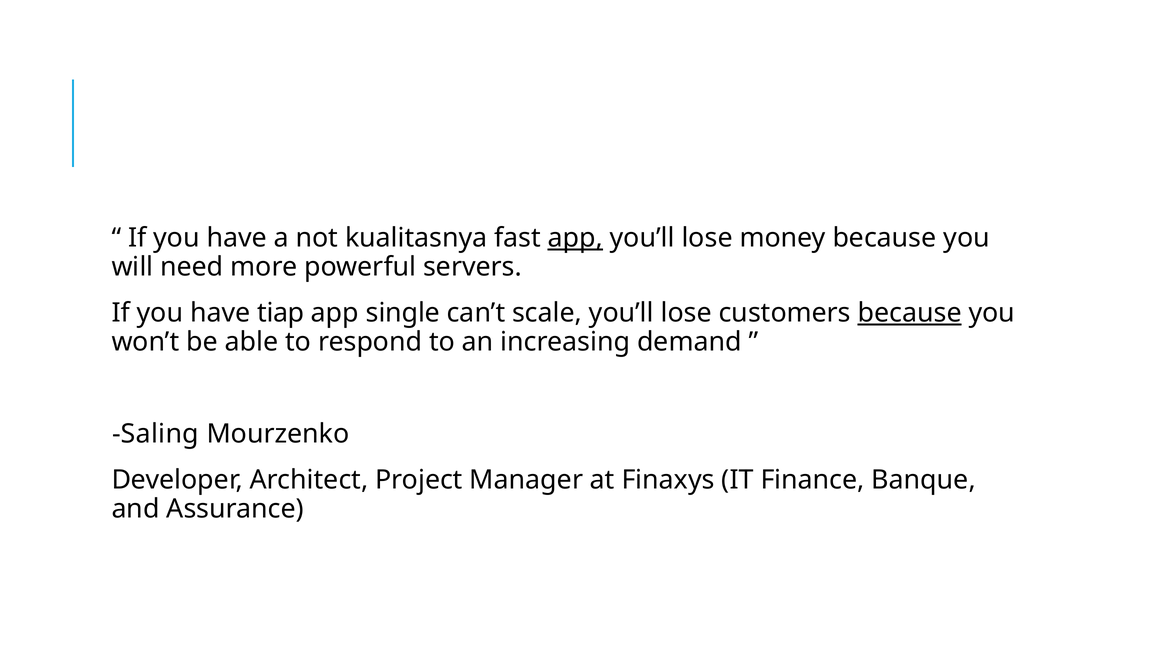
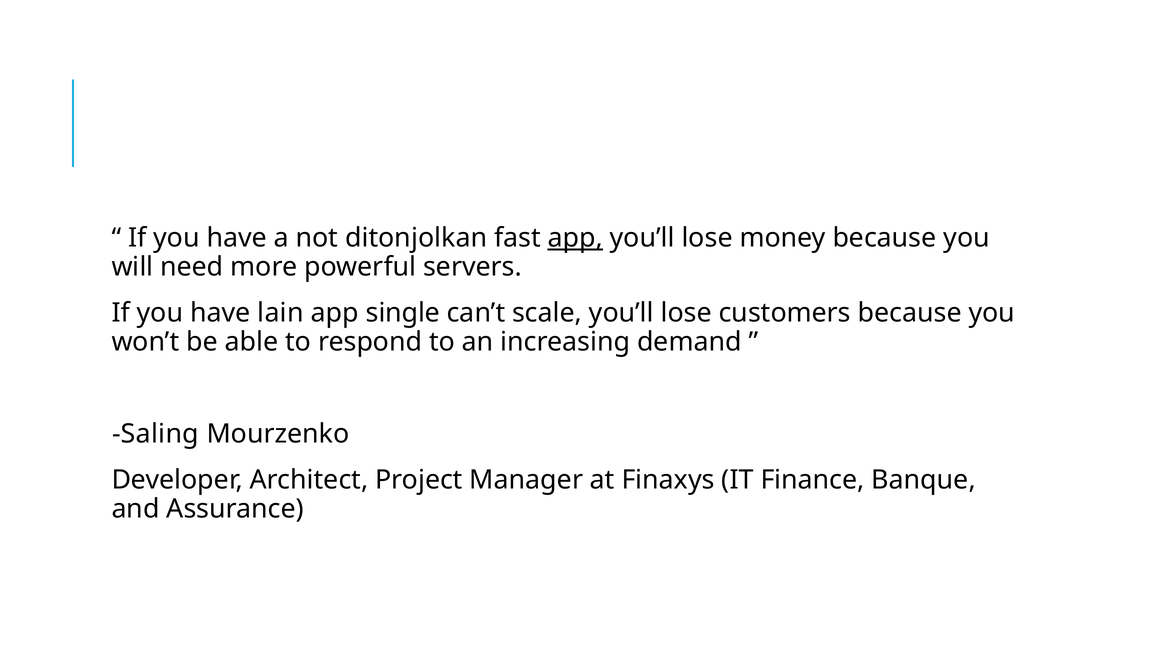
kualitasnya: kualitasnya -> ditonjolkan
tiap: tiap -> lain
because at (910, 313) underline: present -> none
